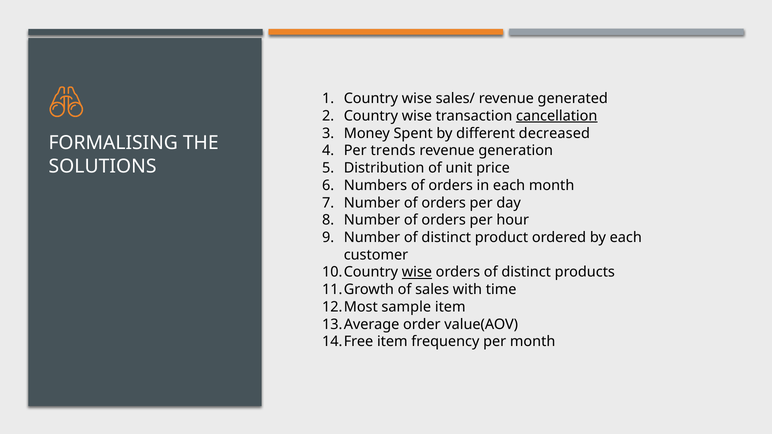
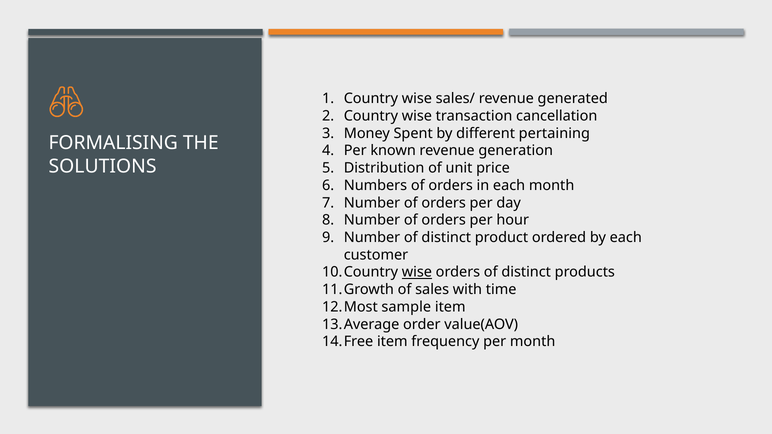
cancellation underline: present -> none
decreased: decreased -> pertaining
trends: trends -> known
